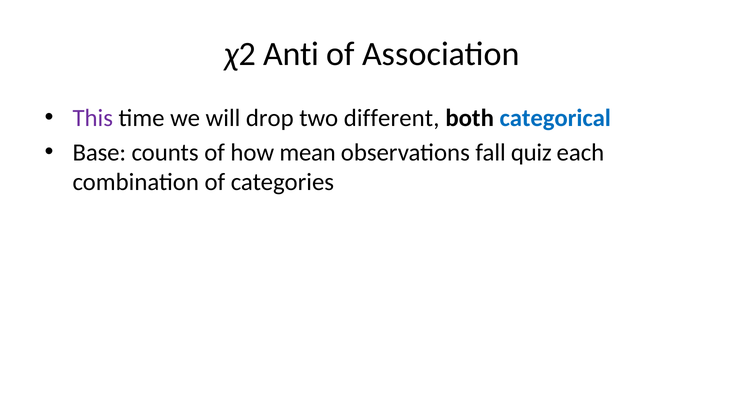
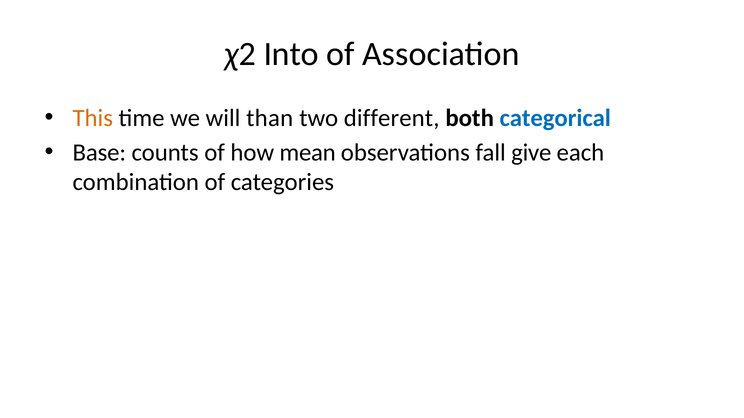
Anti: Anti -> Into
This colour: purple -> orange
drop: drop -> than
quiz: quiz -> give
